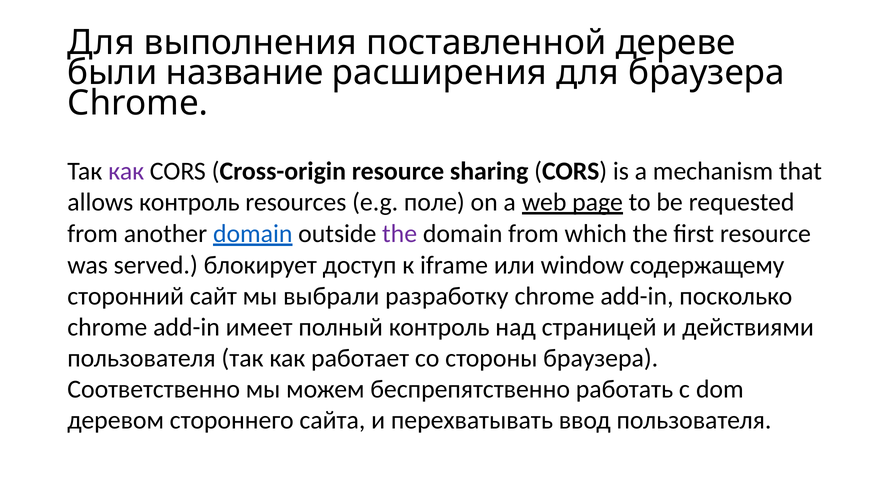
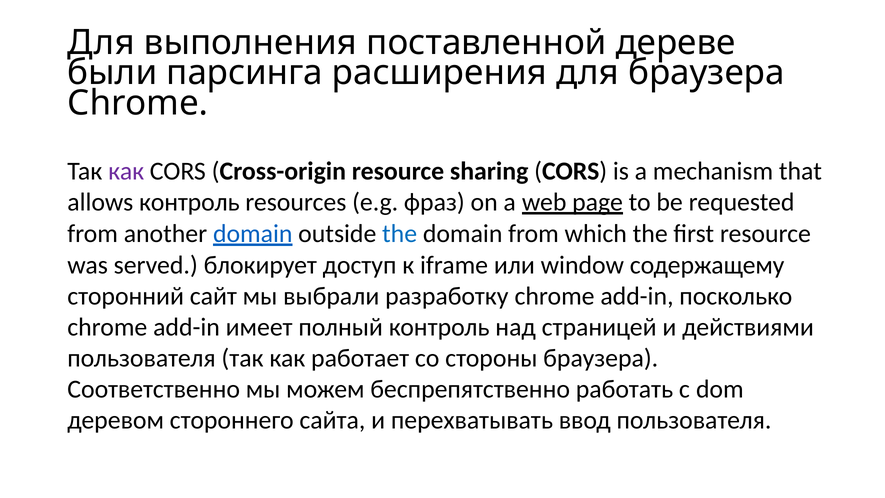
название: название -> парсинга
поле: поле -> фраз
the at (400, 234) colour: purple -> blue
